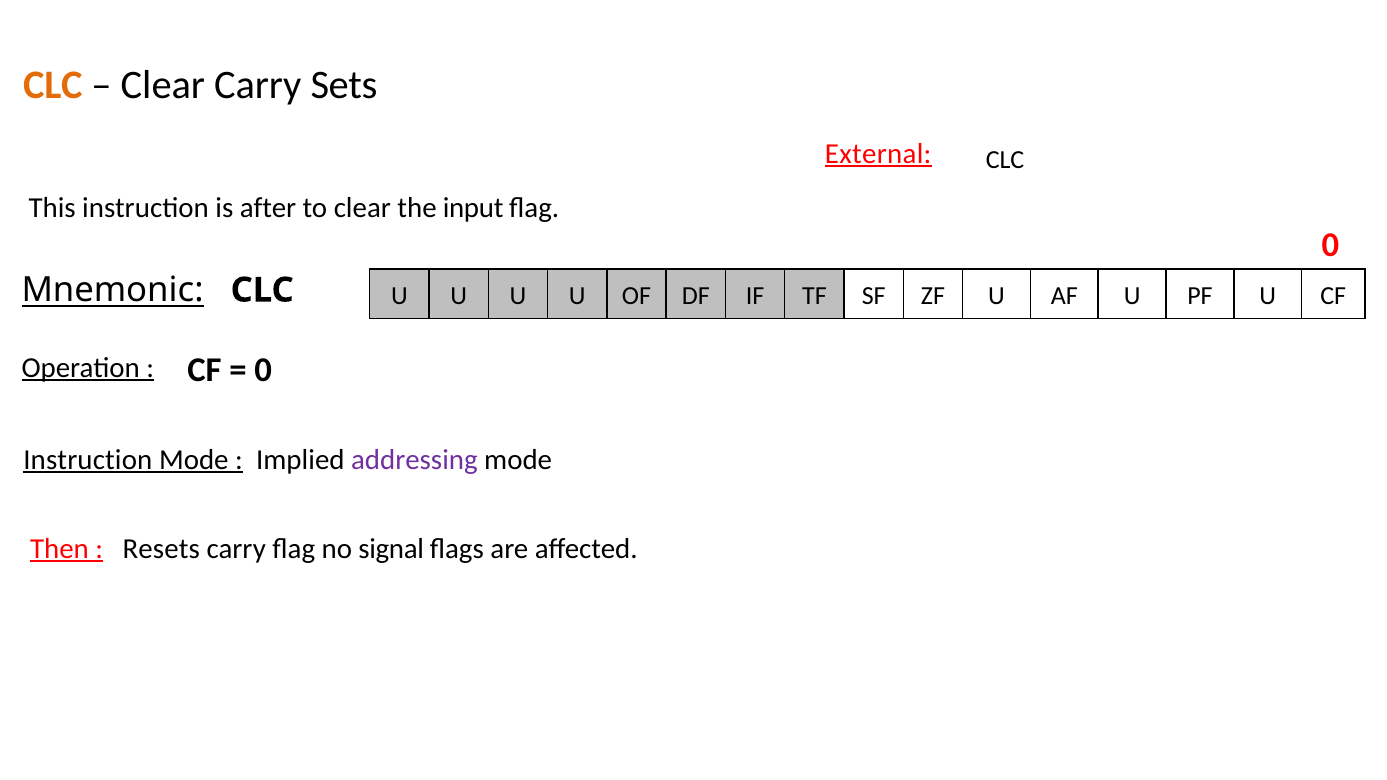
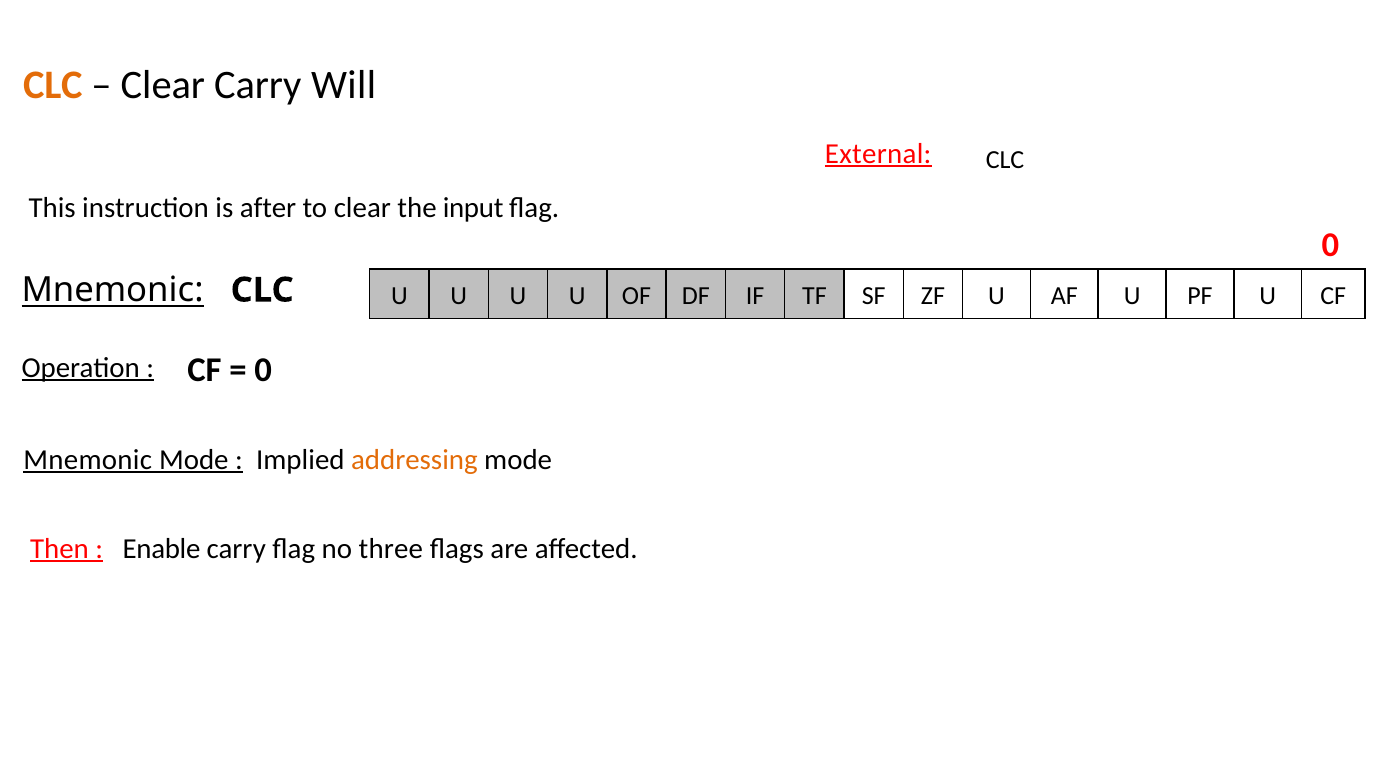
Sets: Sets -> Will
Instruction at (88, 460): Instruction -> Mnemonic
addressing colour: purple -> orange
Resets: Resets -> Enable
signal: signal -> three
